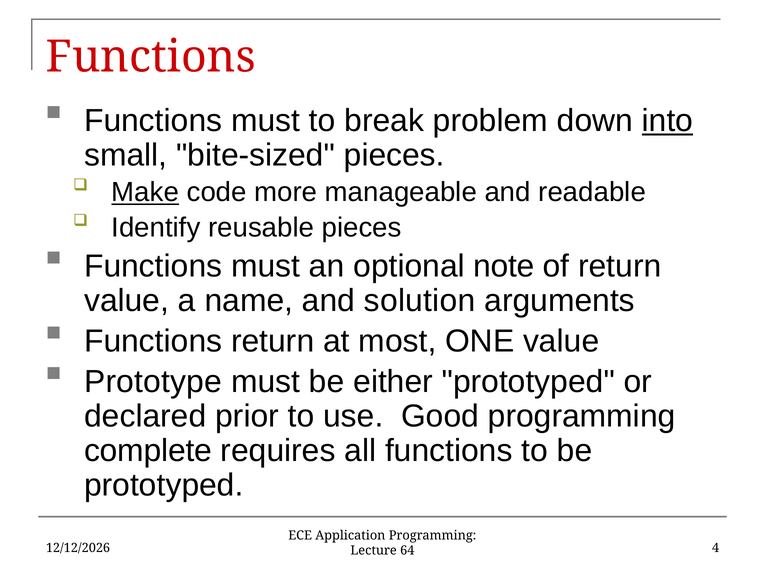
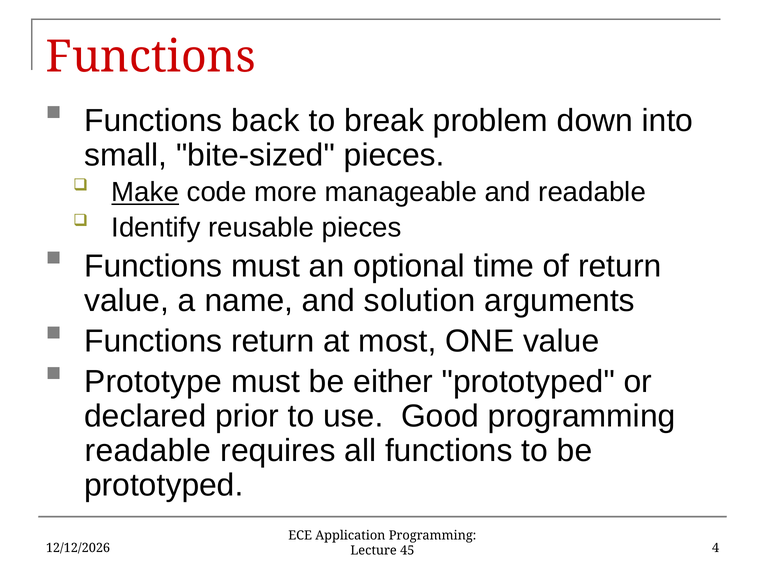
must at (266, 121): must -> back
into underline: present -> none
note: note -> time
complete at (148, 450): complete -> readable
64: 64 -> 45
